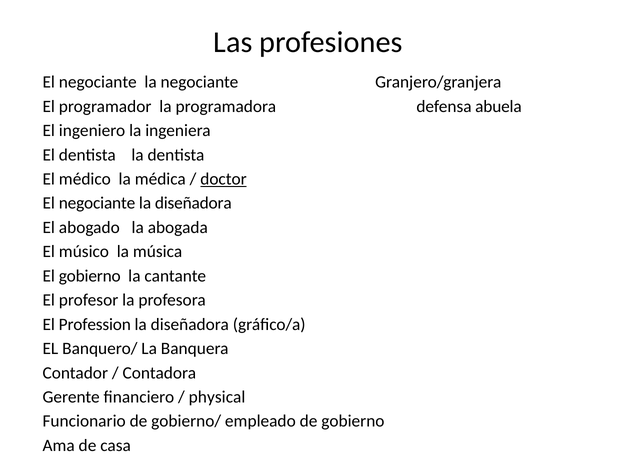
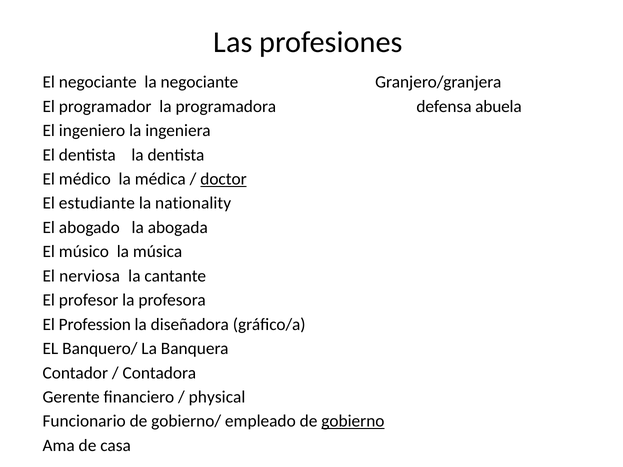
negociante at (97, 203): negociante -> estudiante
diseñadora at (193, 203): diseñadora -> nationality
El gobierno: gobierno -> nerviosa
gobierno at (353, 421) underline: none -> present
